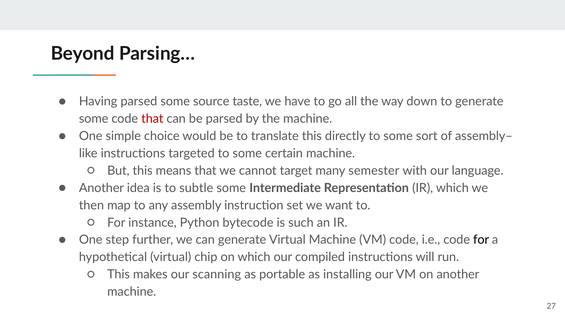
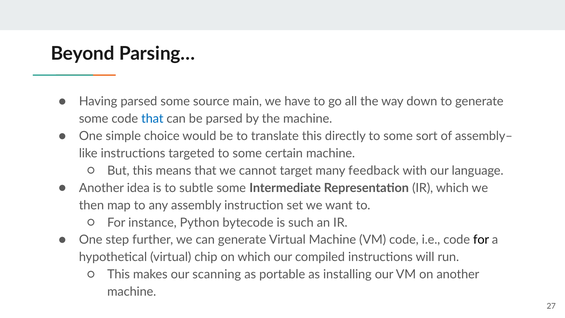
taste: taste -> main
that at (152, 119) colour: red -> blue
semester: semester -> feedback
